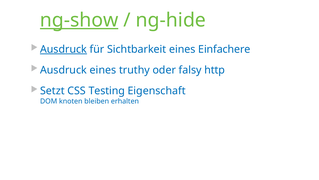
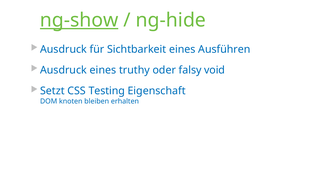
Ausdruck at (64, 49) underline: present -> none
Einfachere: Einfachere -> Ausführen
http: http -> void
